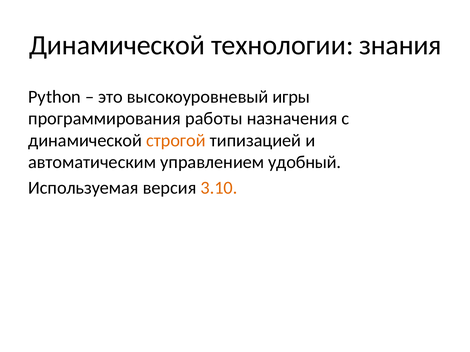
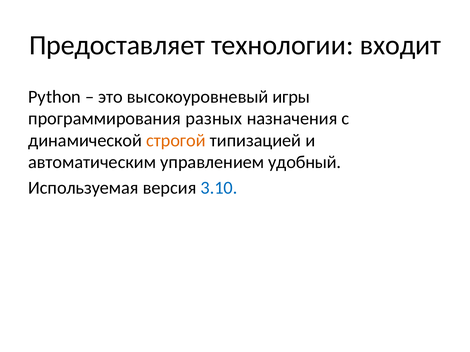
Динамической at (117, 45): Динамической -> Предоставляет
знания: знания -> входит
работы: работы -> разных
3.10 colour: orange -> blue
